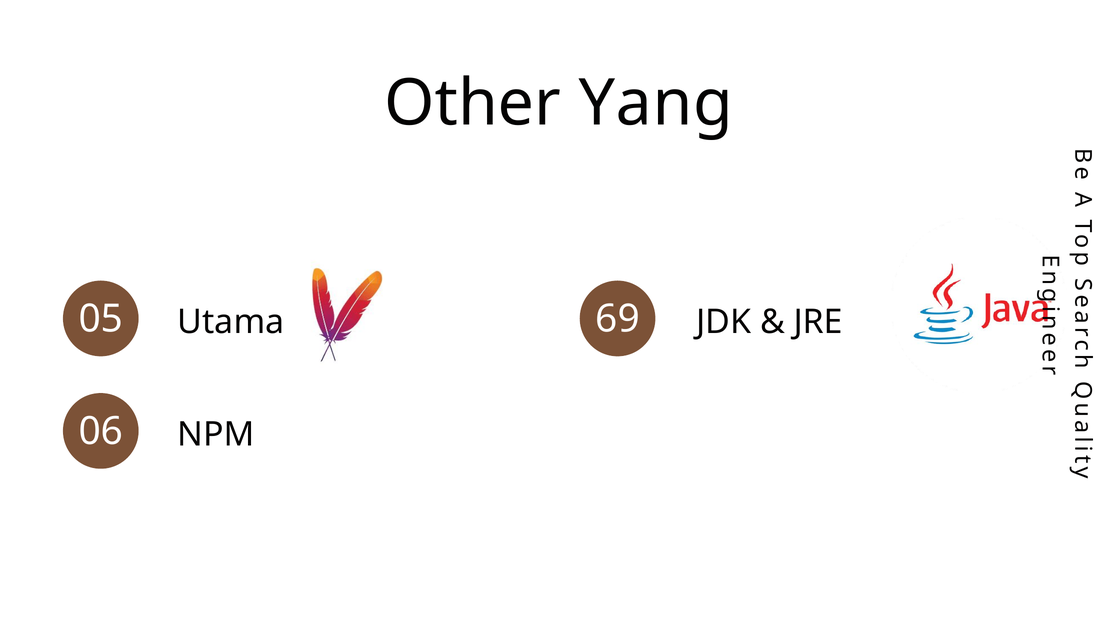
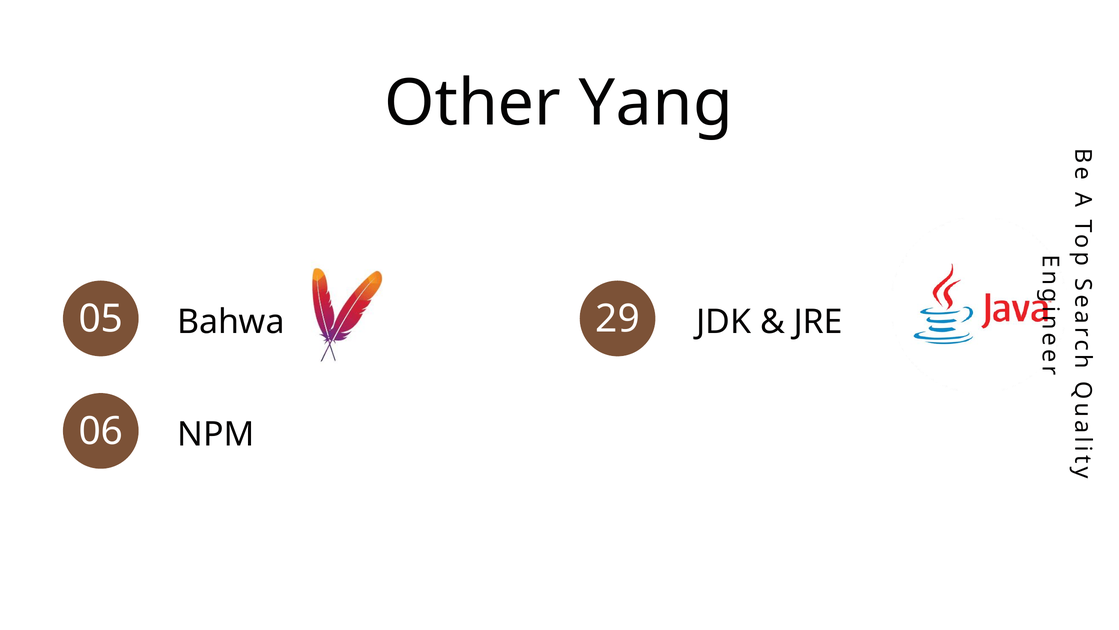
69: 69 -> 29
Utama: Utama -> Bahwa
